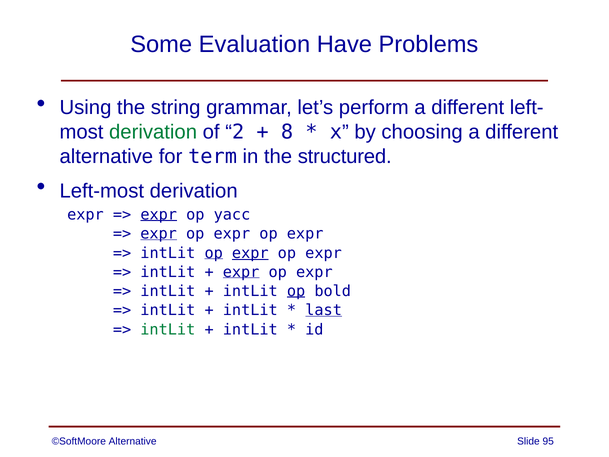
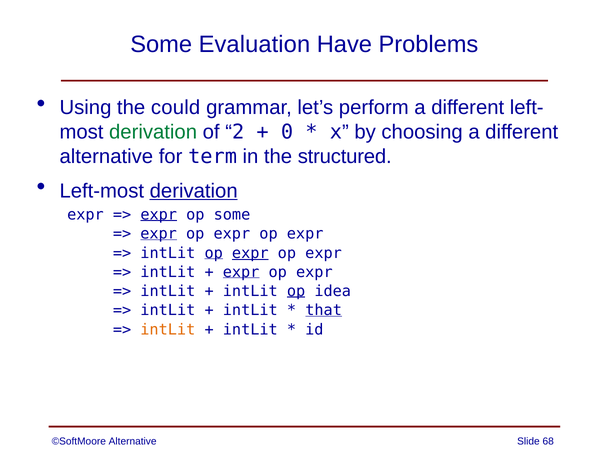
string: string -> could
8: 8 -> 0
derivation at (194, 191) underline: none -> present
op yacc: yacc -> some
bold: bold -> idea
last: last -> that
intLit at (168, 329) colour: green -> orange
95: 95 -> 68
